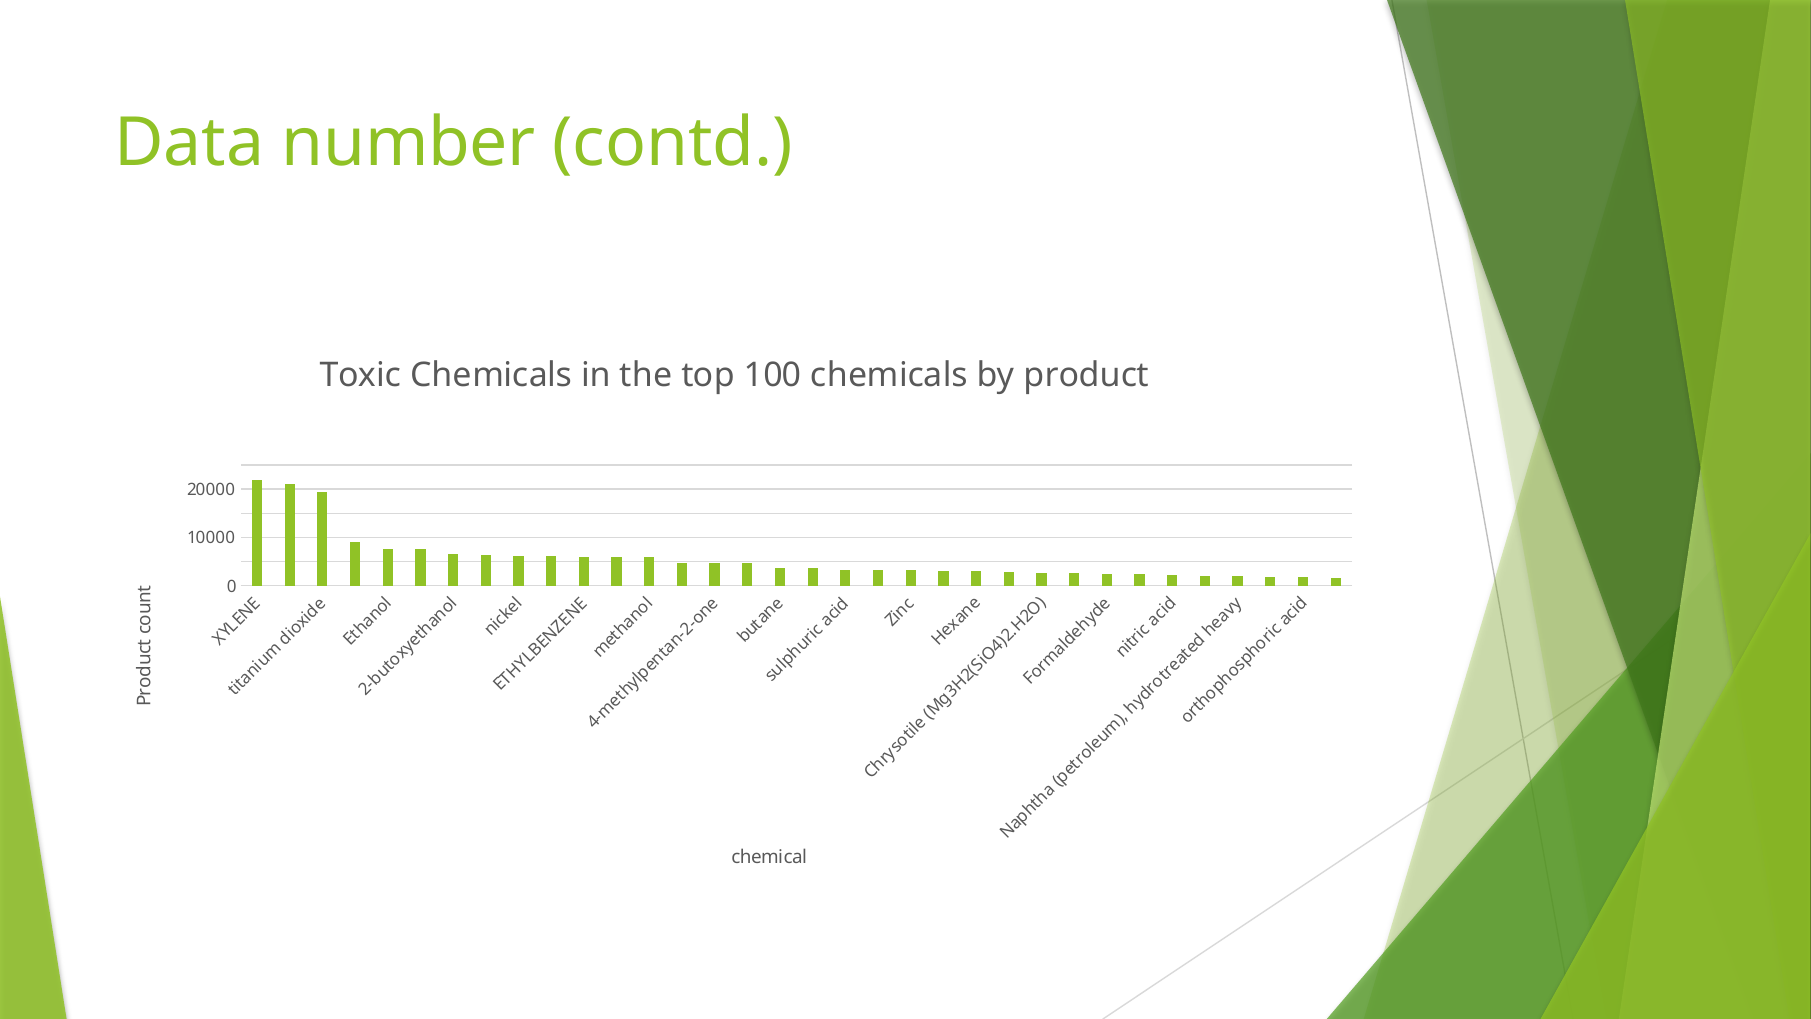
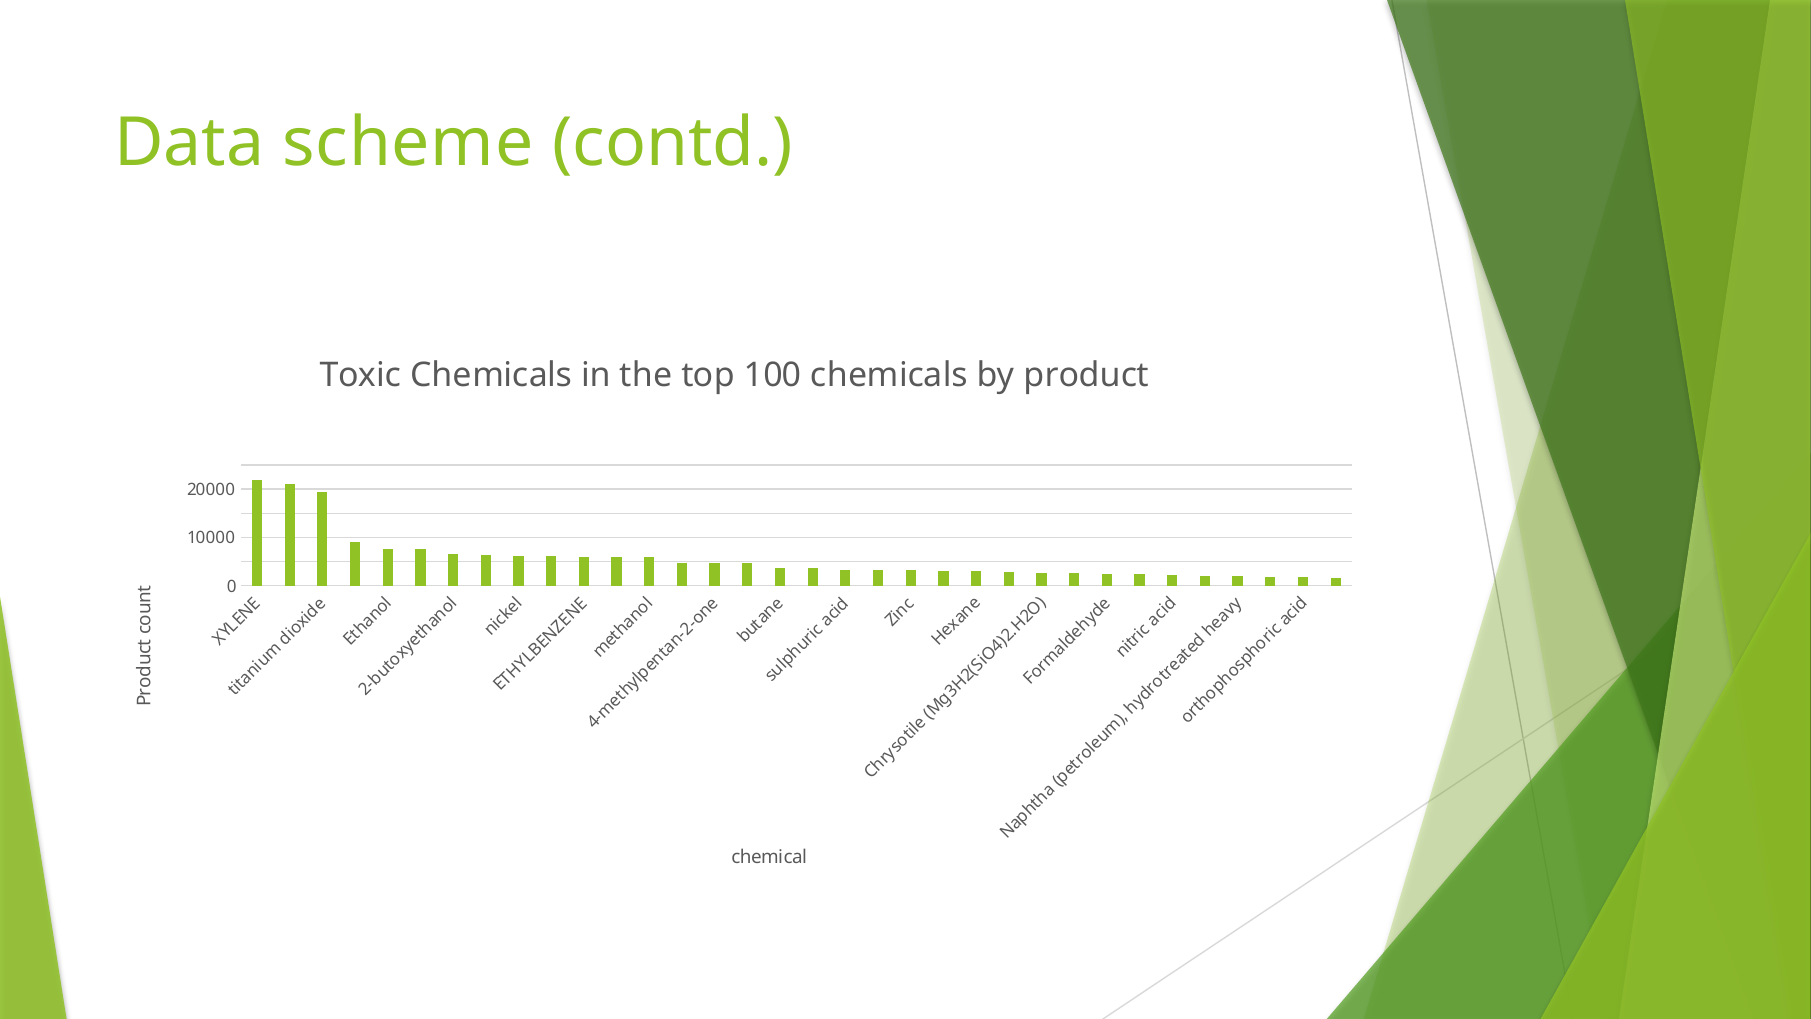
number: number -> scheme
